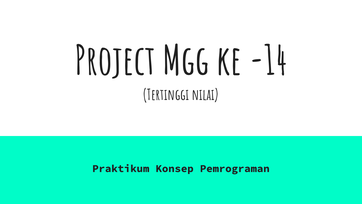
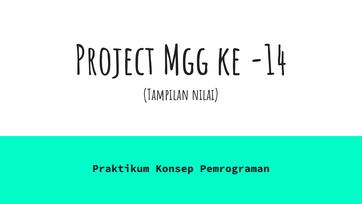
Tertinggi: Tertinggi -> Tampilan
